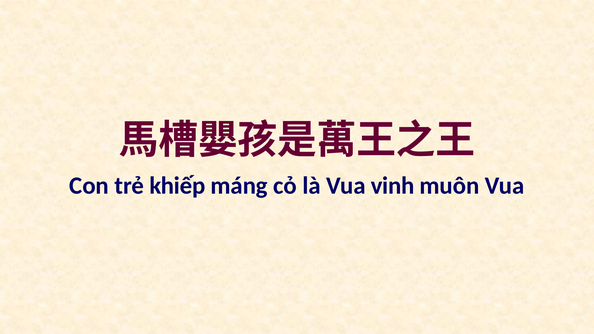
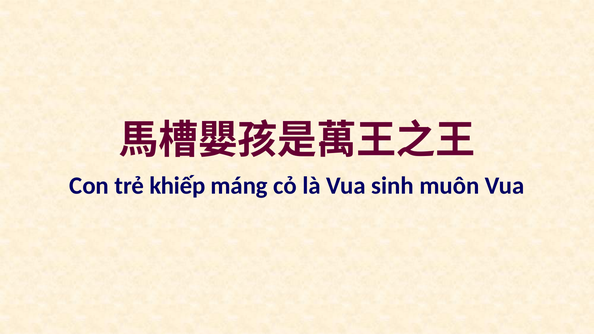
vinh: vinh -> sinh
